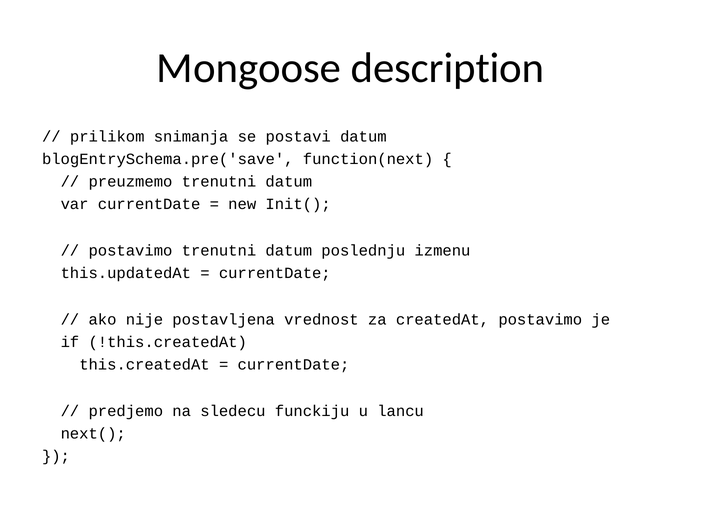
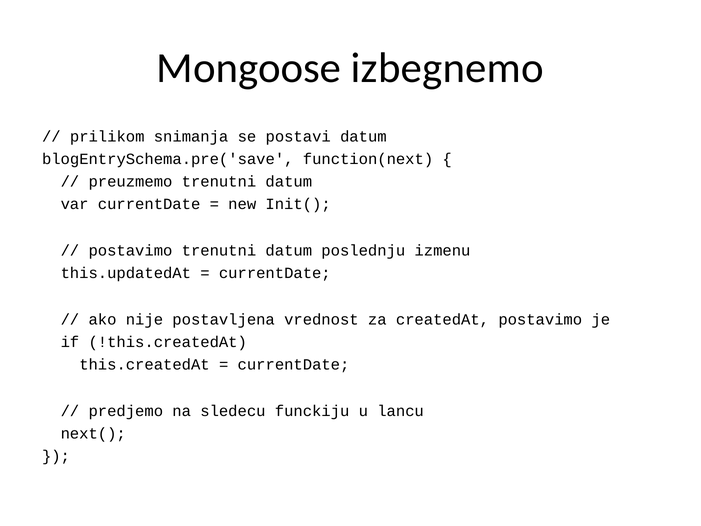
description: description -> izbegnemo
